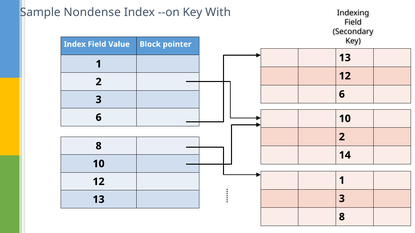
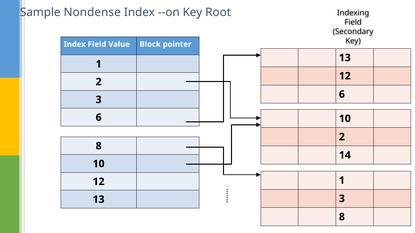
With: With -> Root
